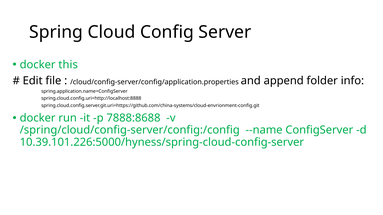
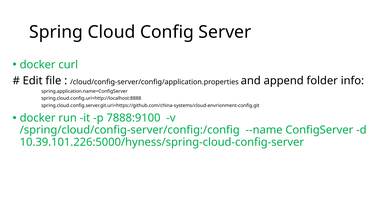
this: this -> curl
7888:8688: 7888:8688 -> 7888:9100
